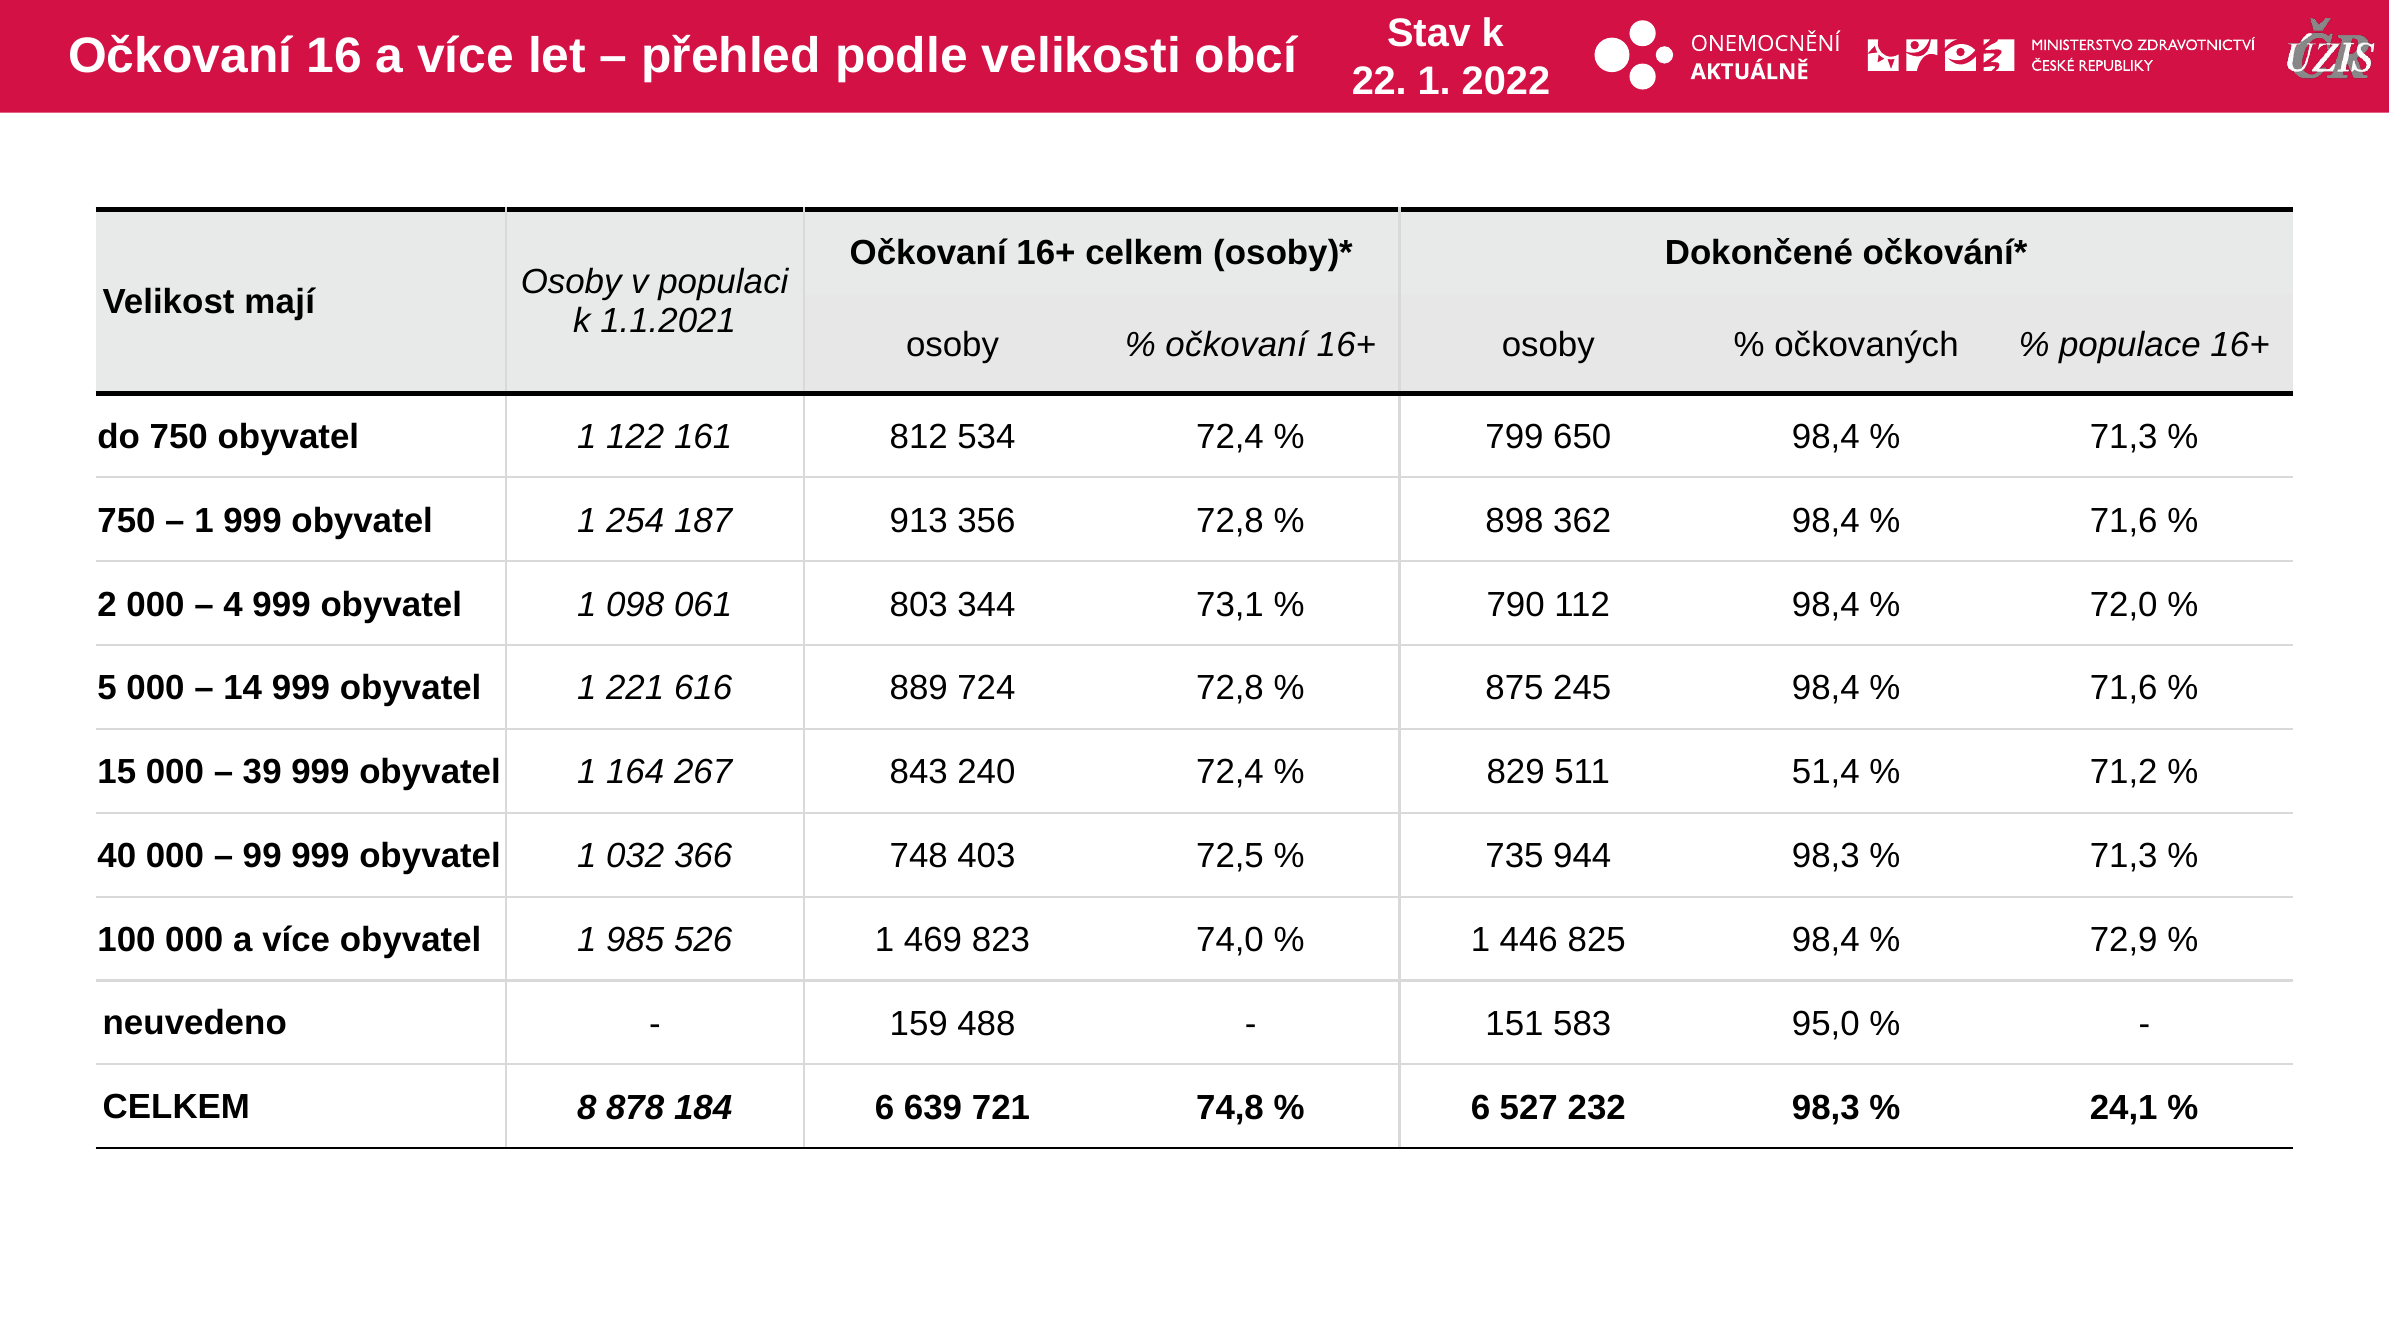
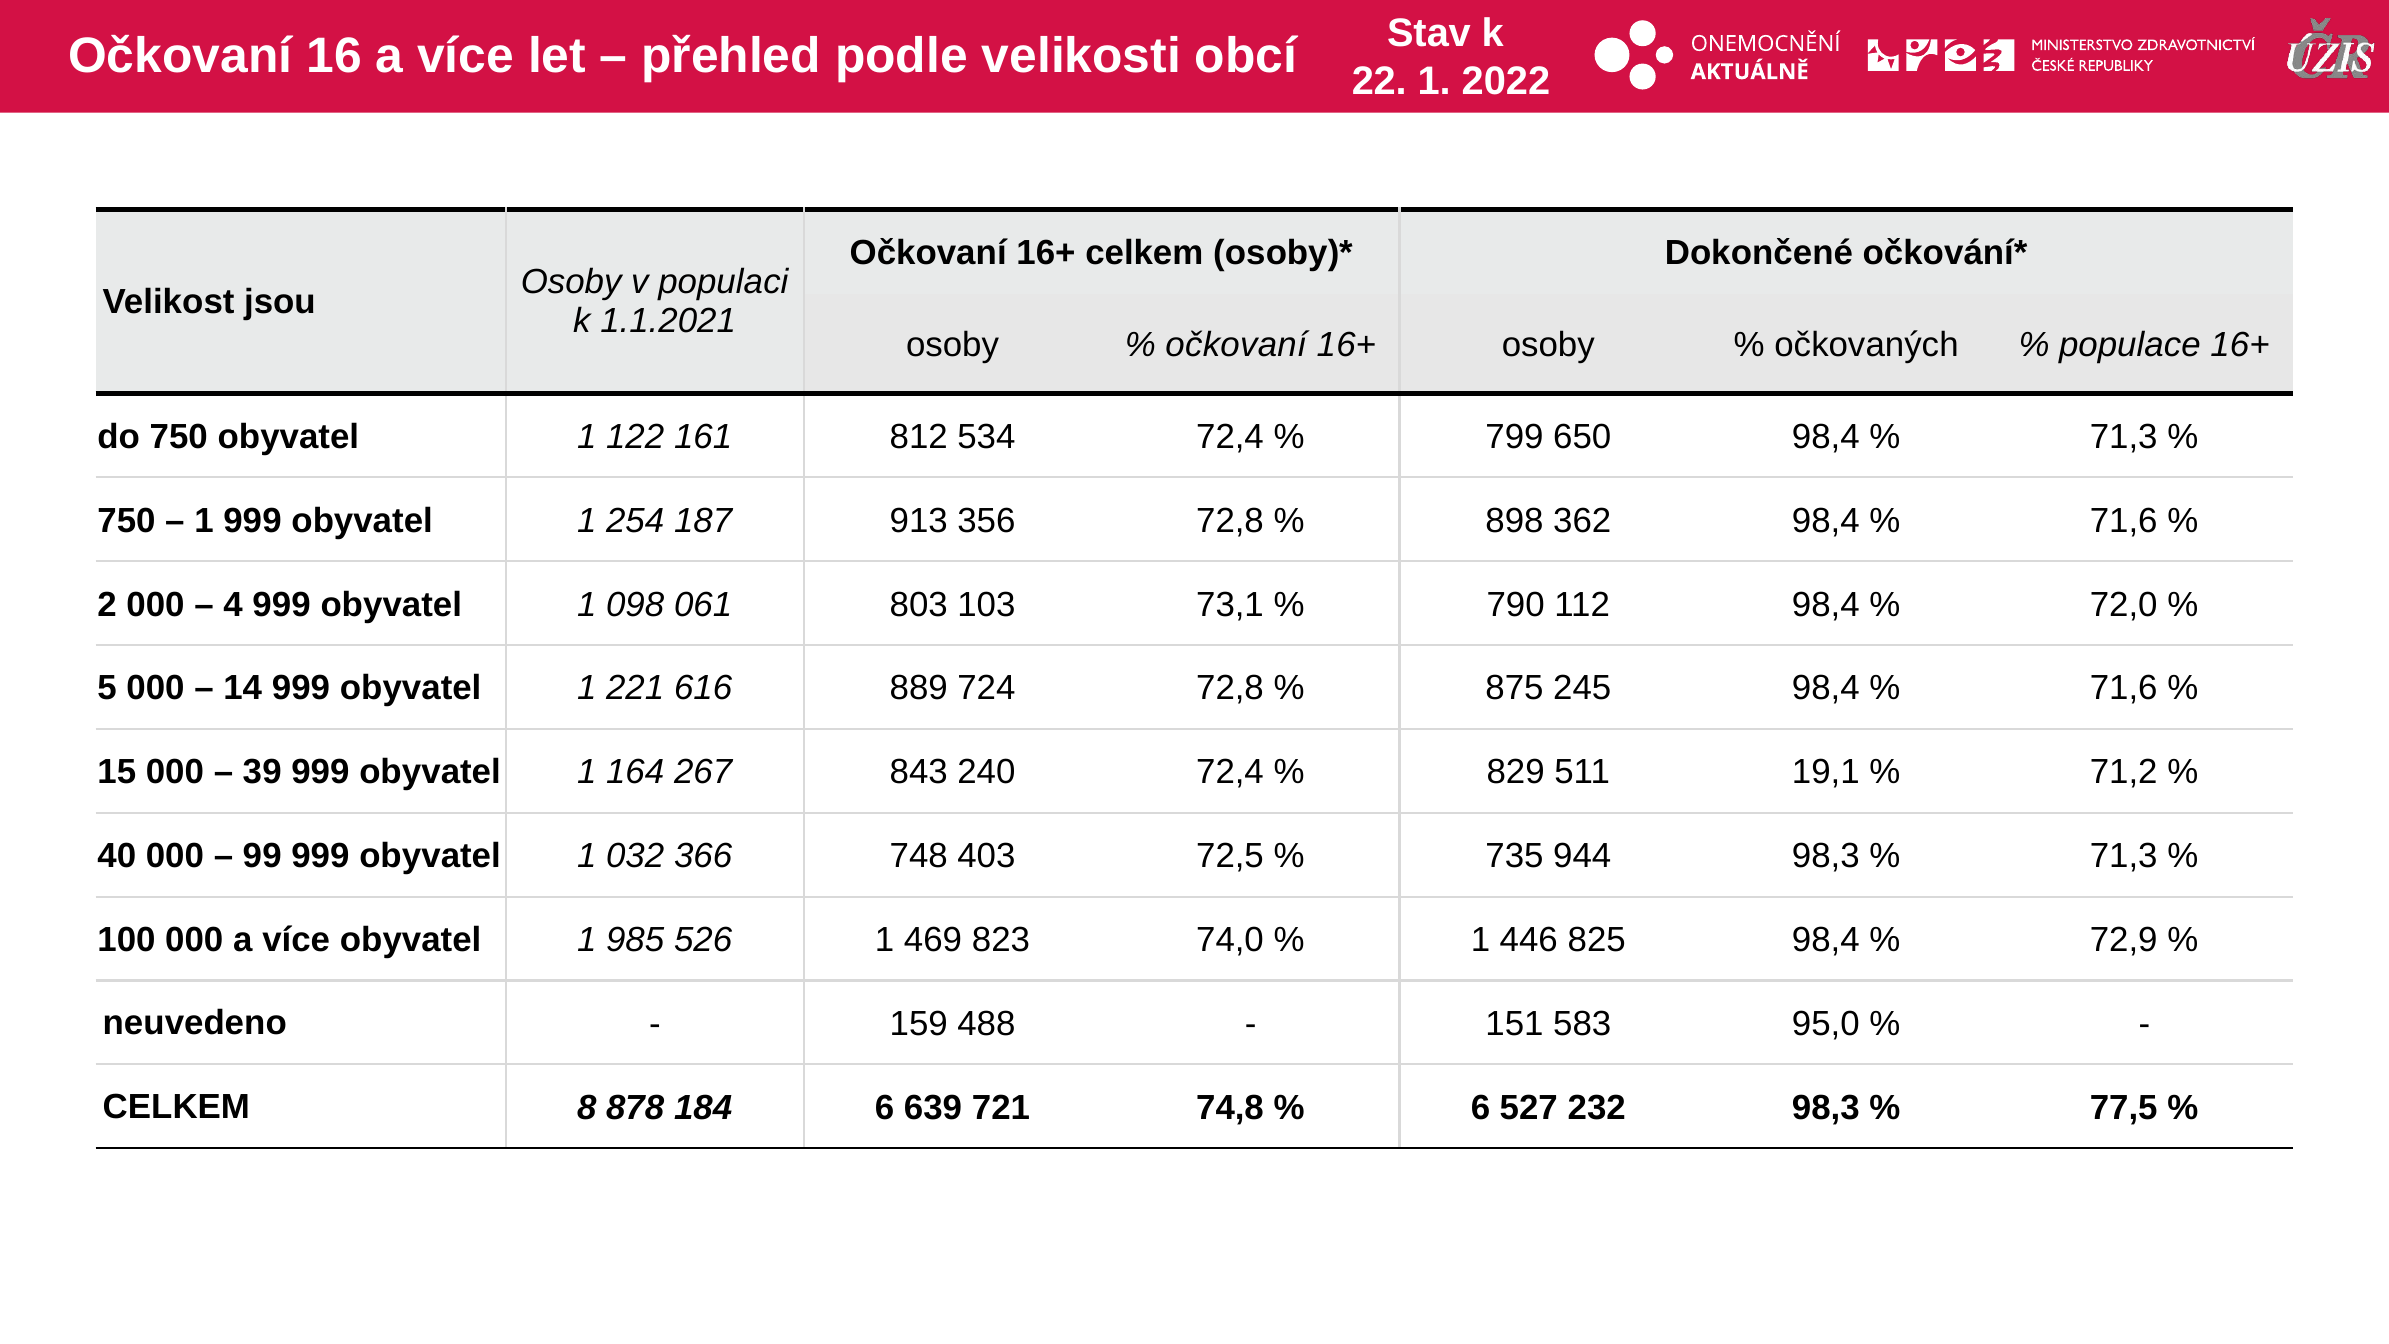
mají: mají -> jsou
344: 344 -> 103
51,4: 51,4 -> 19,1
24,1: 24,1 -> 77,5
